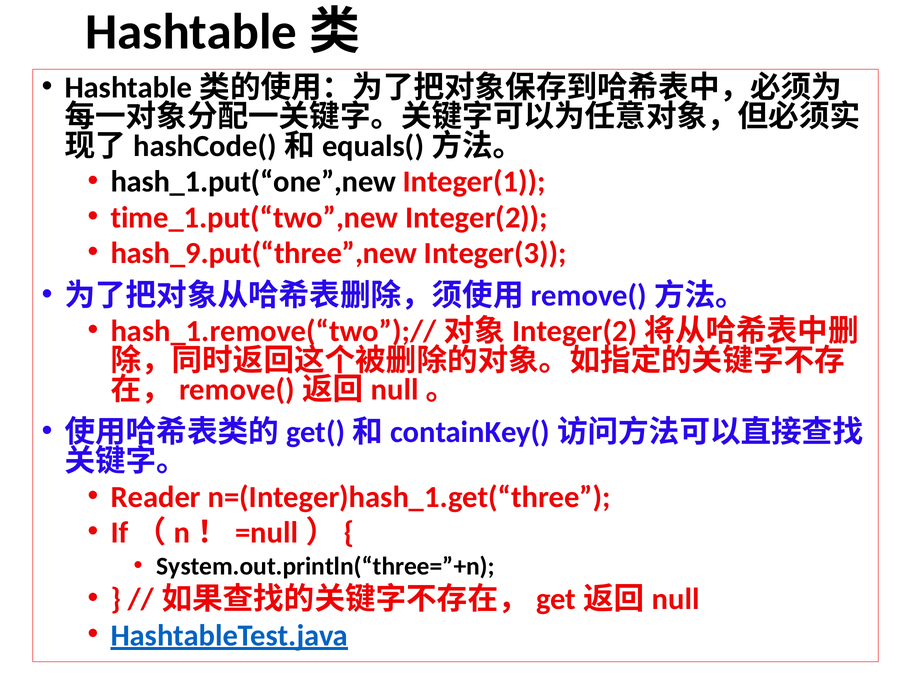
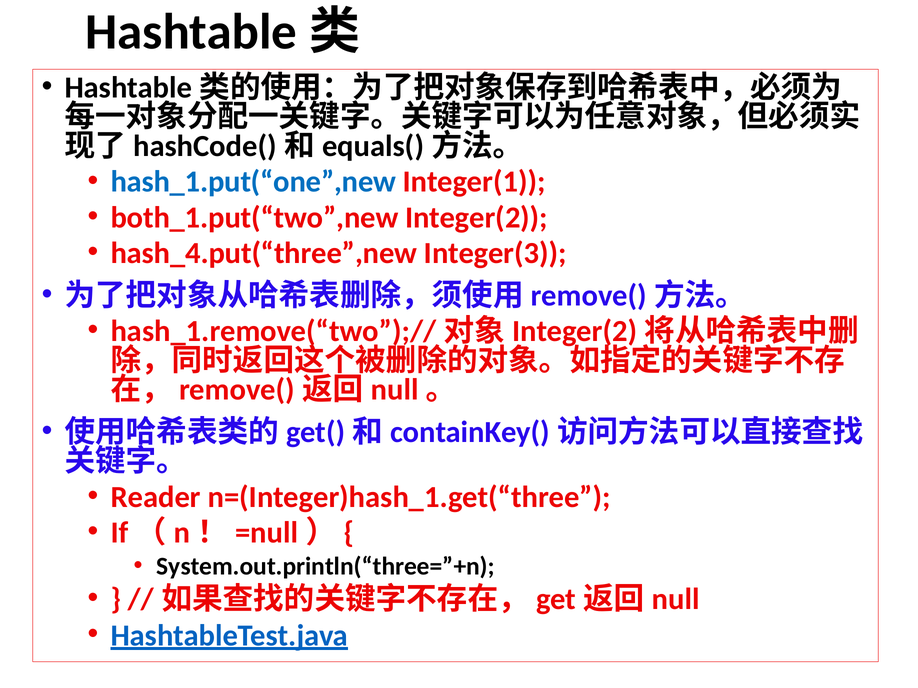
hash_1.put(“one”,new colour: black -> blue
time_1.put(“two”,new: time_1.put(“two”,new -> both_1.put(“two”,new
hash_9.put(“three”,new: hash_9.put(“three”,new -> hash_4.put(“three”,new
